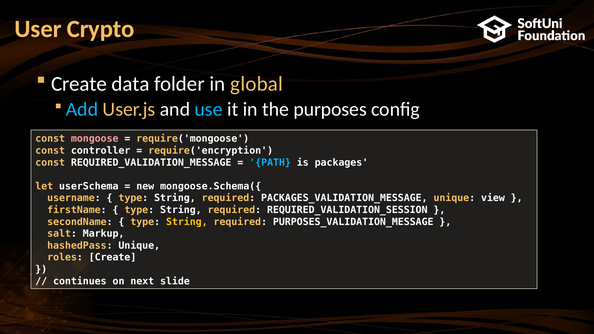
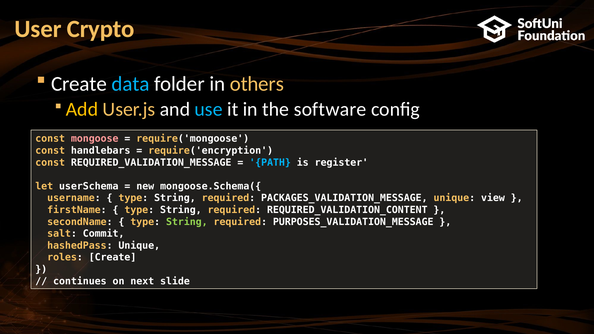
data colour: white -> light blue
global: global -> others
Add colour: light blue -> yellow
purposes: purposes -> software
controller: controller -> handlebars
packages: packages -> register
REQUIRED_VALIDATION_SESSION: REQUIRED_VALIDATION_SESSION -> REQUIRED_VALIDATION_CONTENT
String at (187, 222) colour: yellow -> light green
Markup: Markup -> Commit
